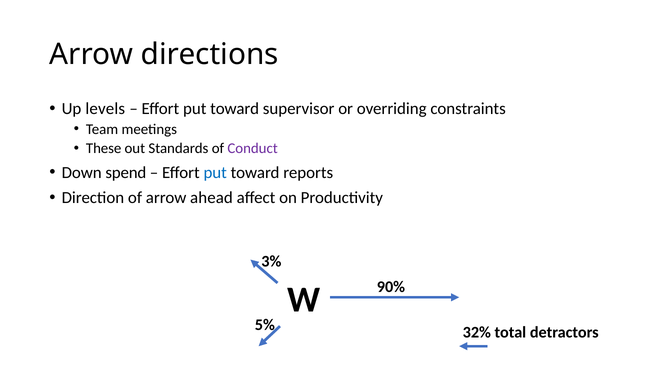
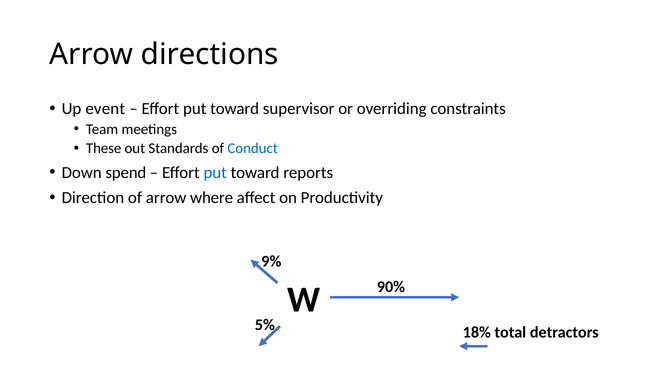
levels: levels -> event
Conduct colour: purple -> blue
ahead: ahead -> where
3%: 3% -> 9%
32%: 32% -> 18%
